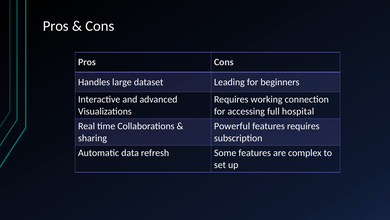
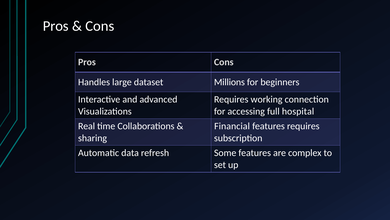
Leading: Leading -> Millions
Powerful: Powerful -> Financial
